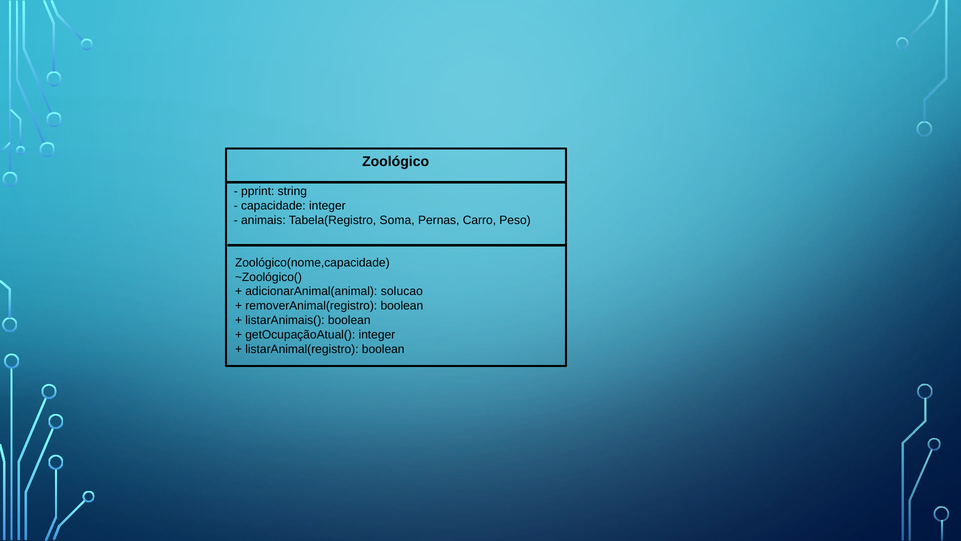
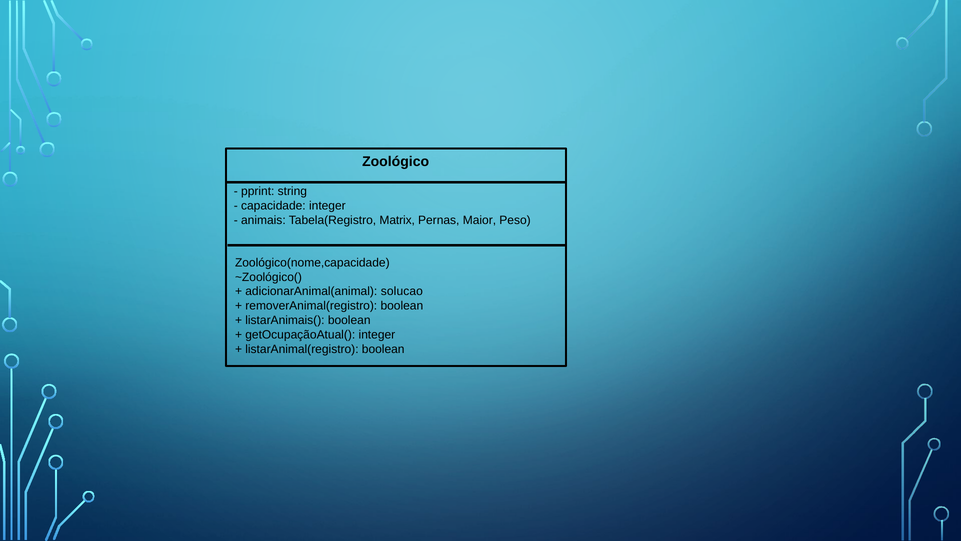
Soma: Soma -> Matrix
Carro: Carro -> Maior
